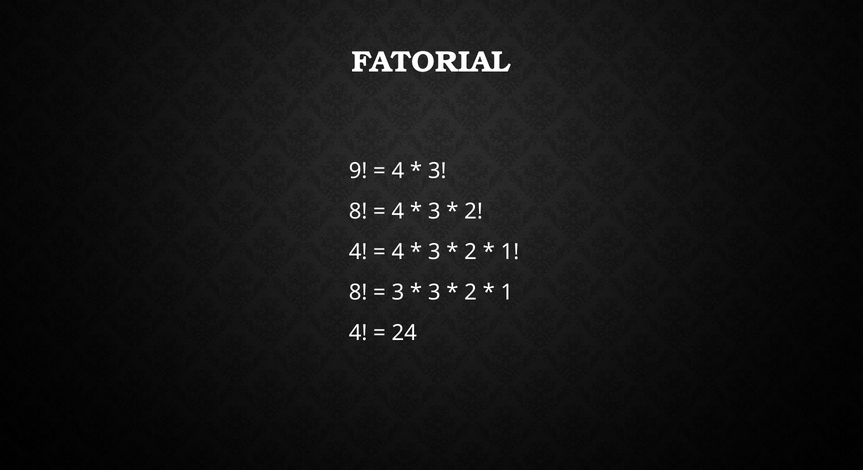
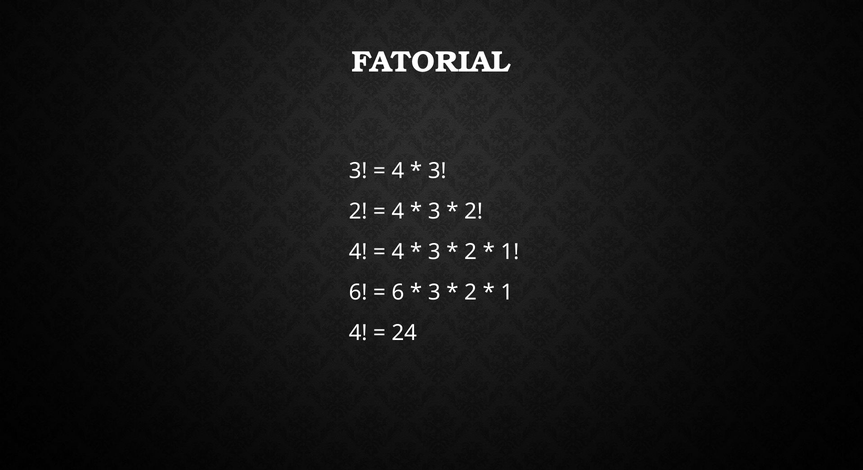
9 at (358, 171): 9 -> 3
8 at (358, 212): 8 -> 2
8 at (358, 293): 8 -> 6
3 at (398, 293): 3 -> 6
